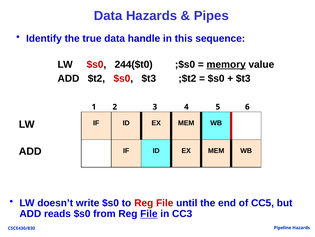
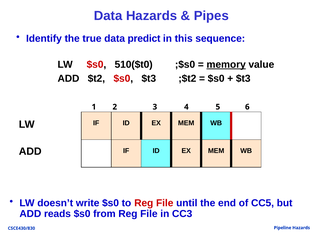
handle: handle -> predict
244($t0: 244($t0 -> 510($t0
File at (149, 213) underline: present -> none
